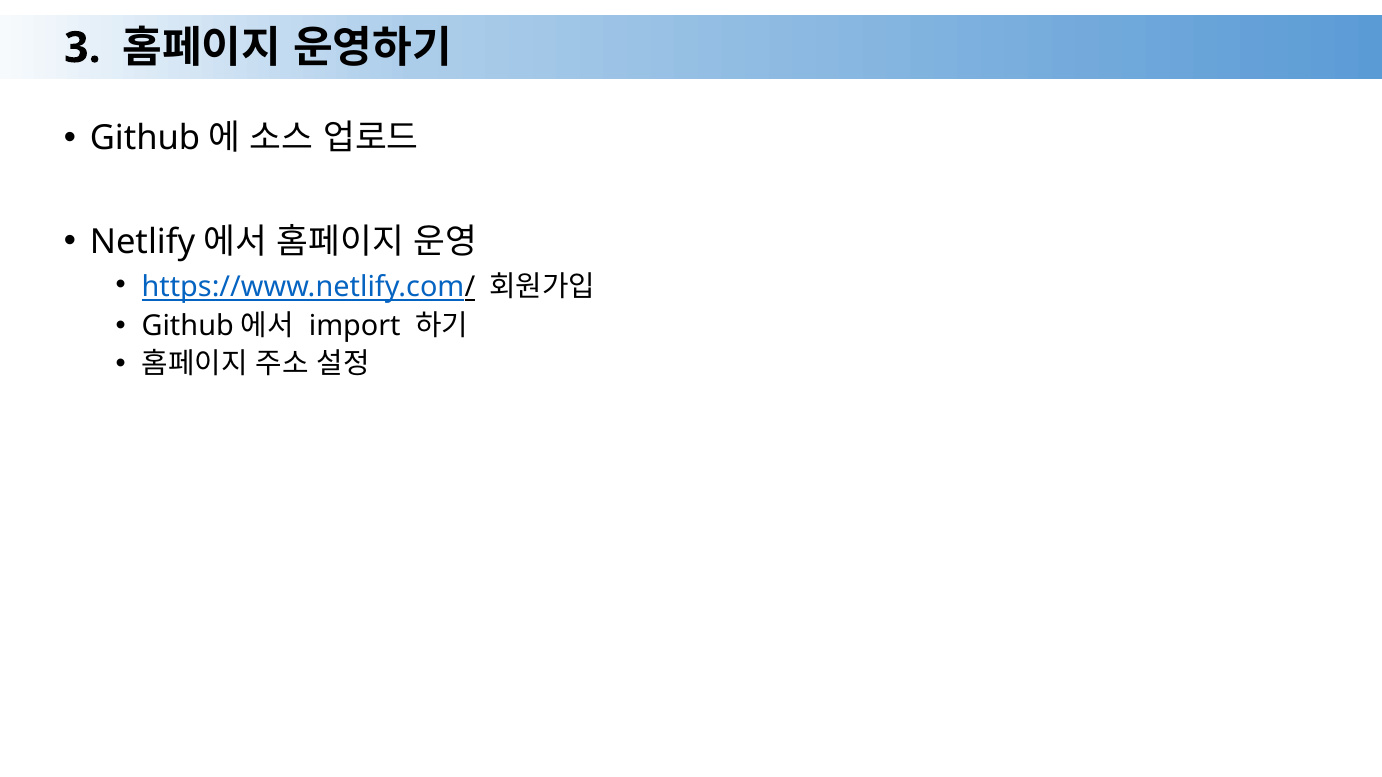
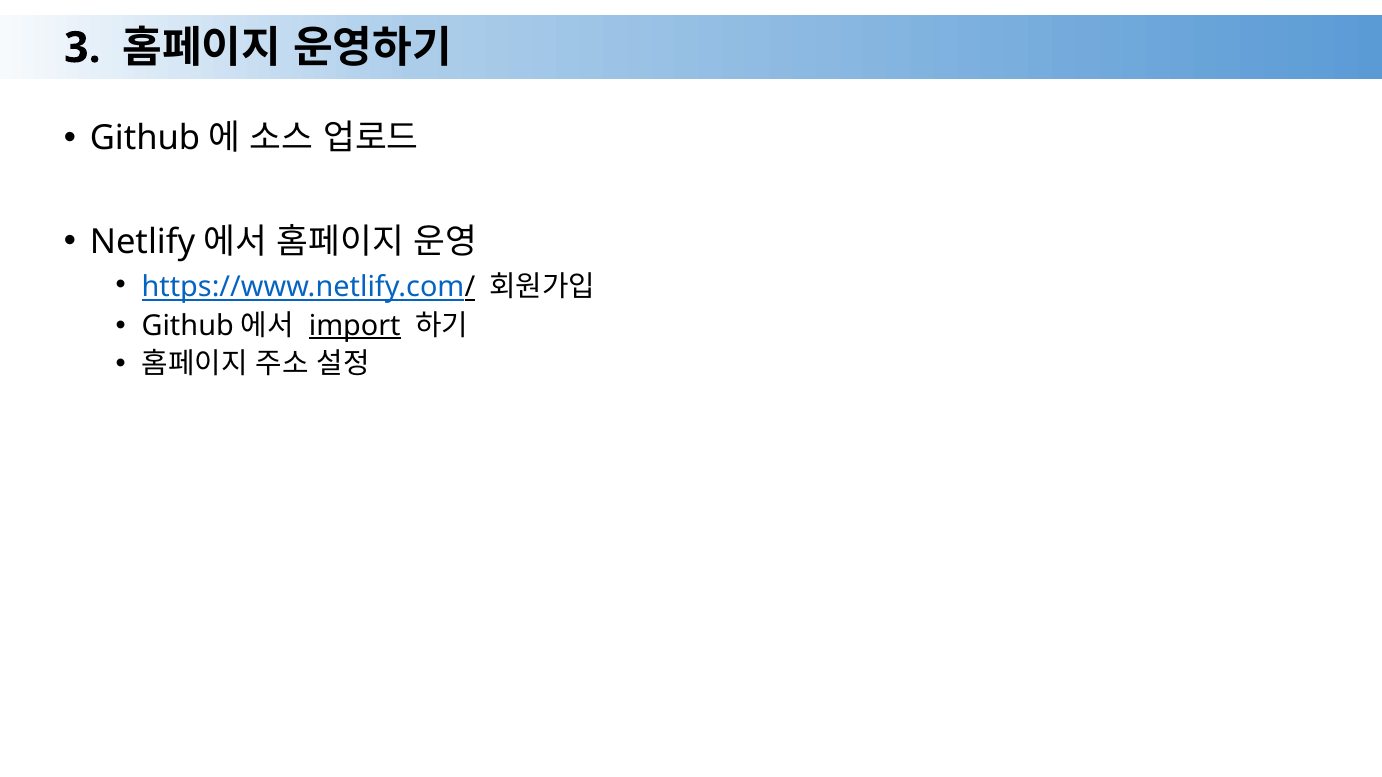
import underline: none -> present
